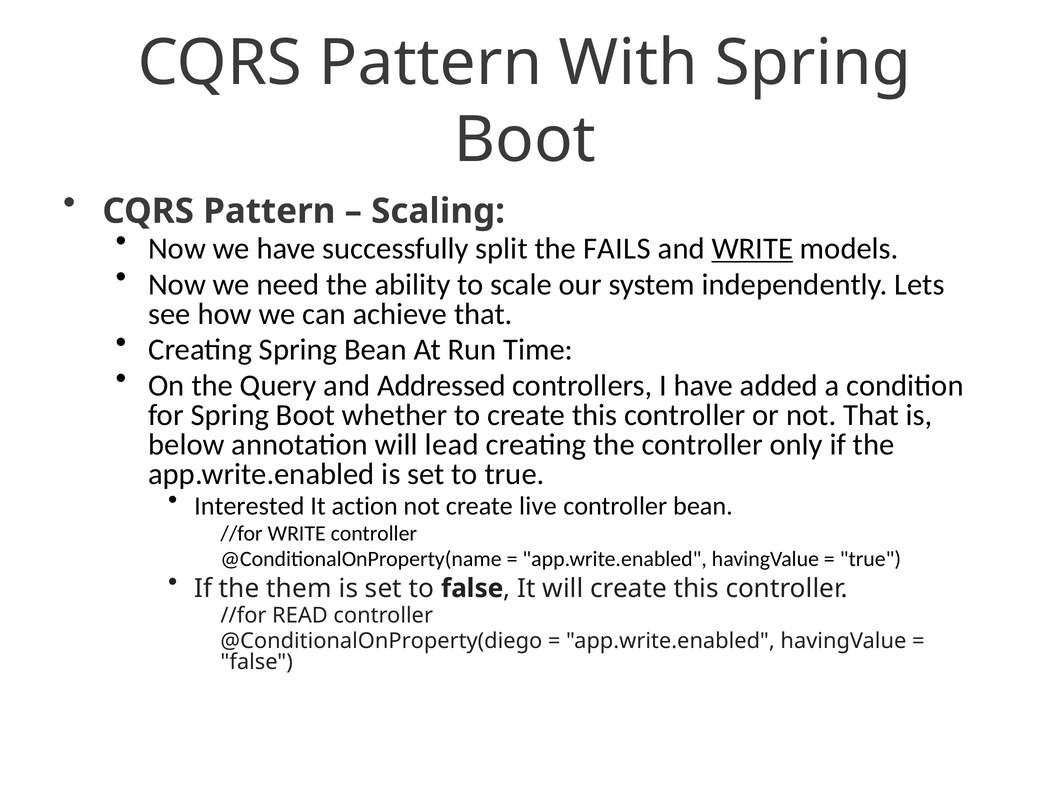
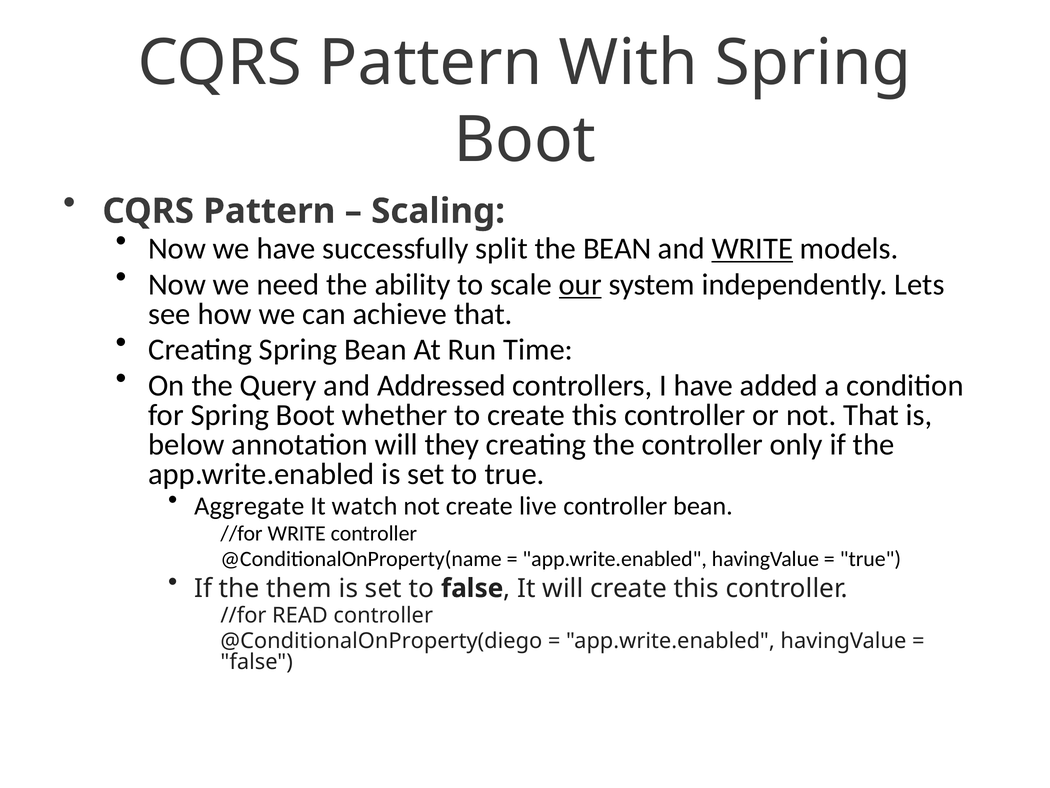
the FAILS: FAILS -> BEAN
our underline: none -> present
lead: lead -> they
Interested: Interested -> Aggregate
action: action -> watch
